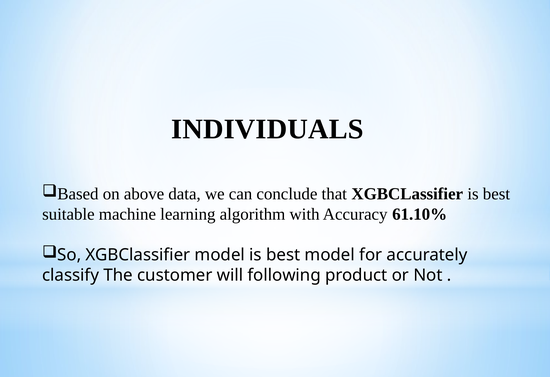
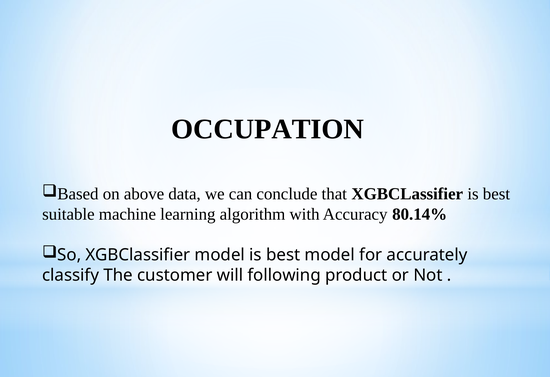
INDIVIDUALS: INDIVIDUALS -> OCCUPATION
61.10%: 61.10% -> 80.14%
